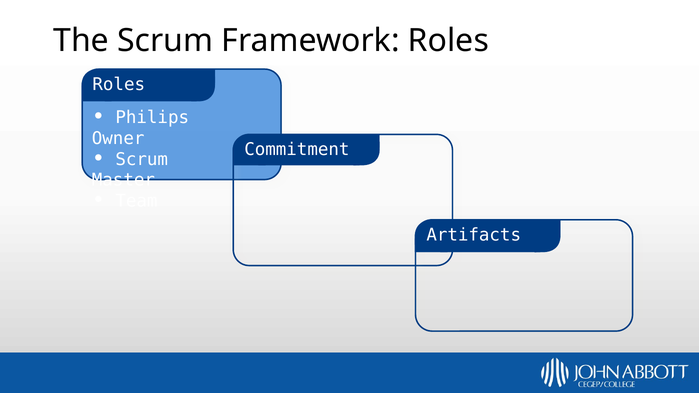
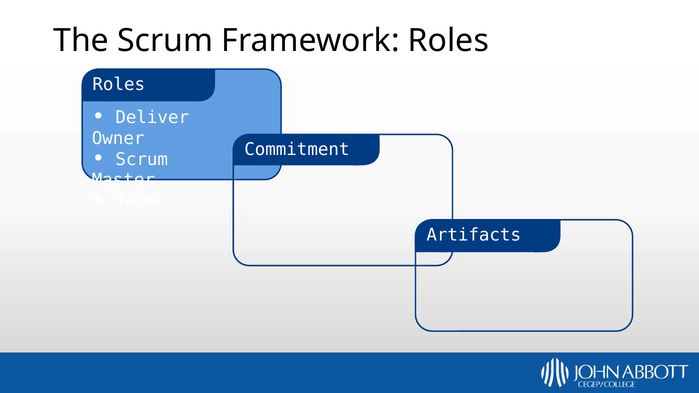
Philips: Philips -> Deliver
